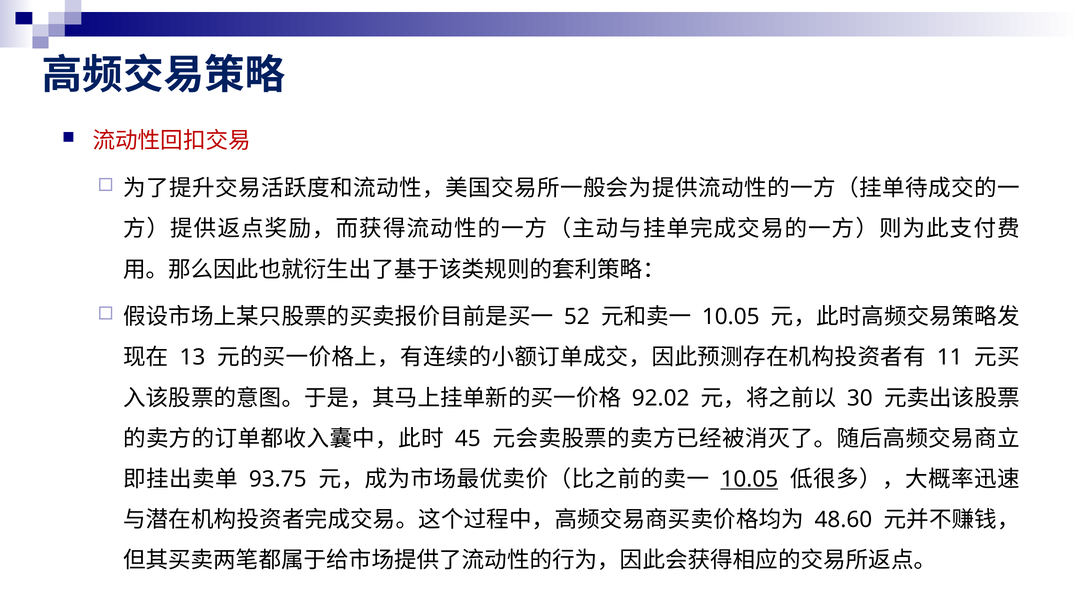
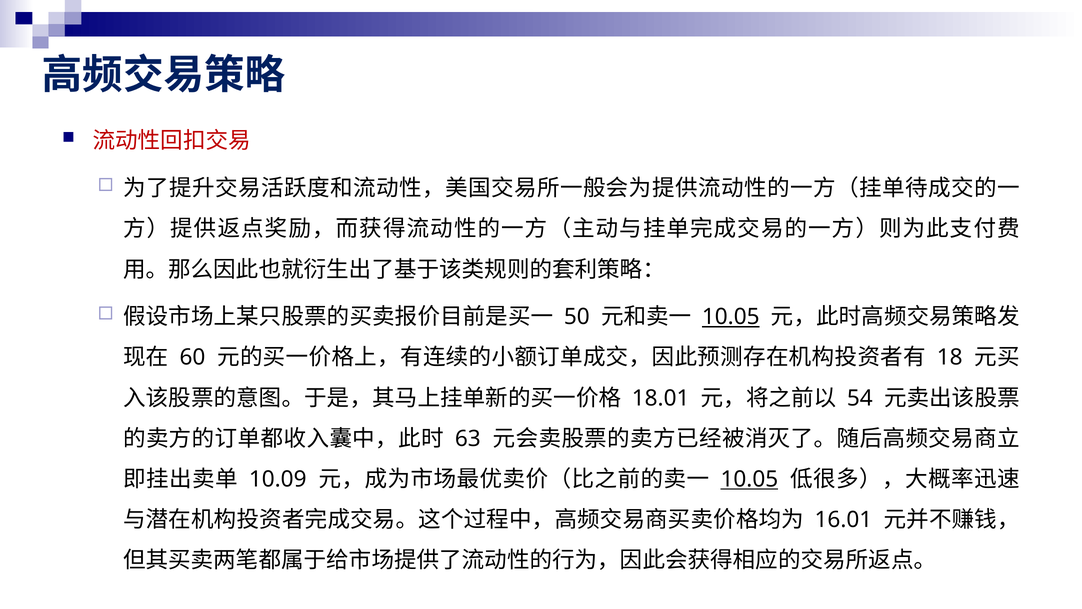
52: 52 -> 50
10.05 at (731, 317) underline: none -> present
13: 13 -> 60
11: 11 -> 18
92.02: 92.02 -> 18.01
30: 30 -> 54
45: 45 -> 63
93.75: 93.75 -> 10.09
48.60: 48.60 -> 16.01
